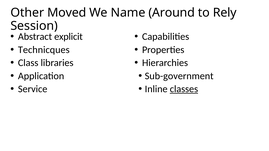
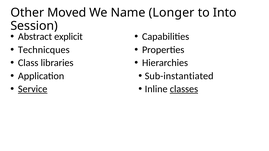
Around: Around -> Longer
Rely: Rely -> Into
Sub-government: Sub-government -> Sub-instantiated
Service underline: none -> present
